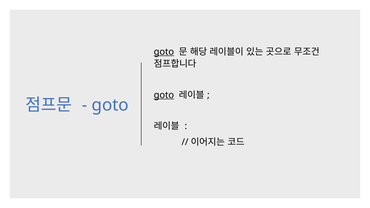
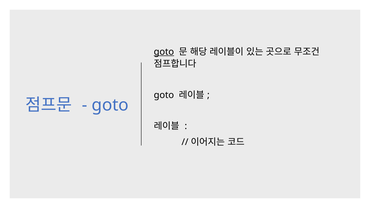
goto at (164, 95) underline: present -> none
